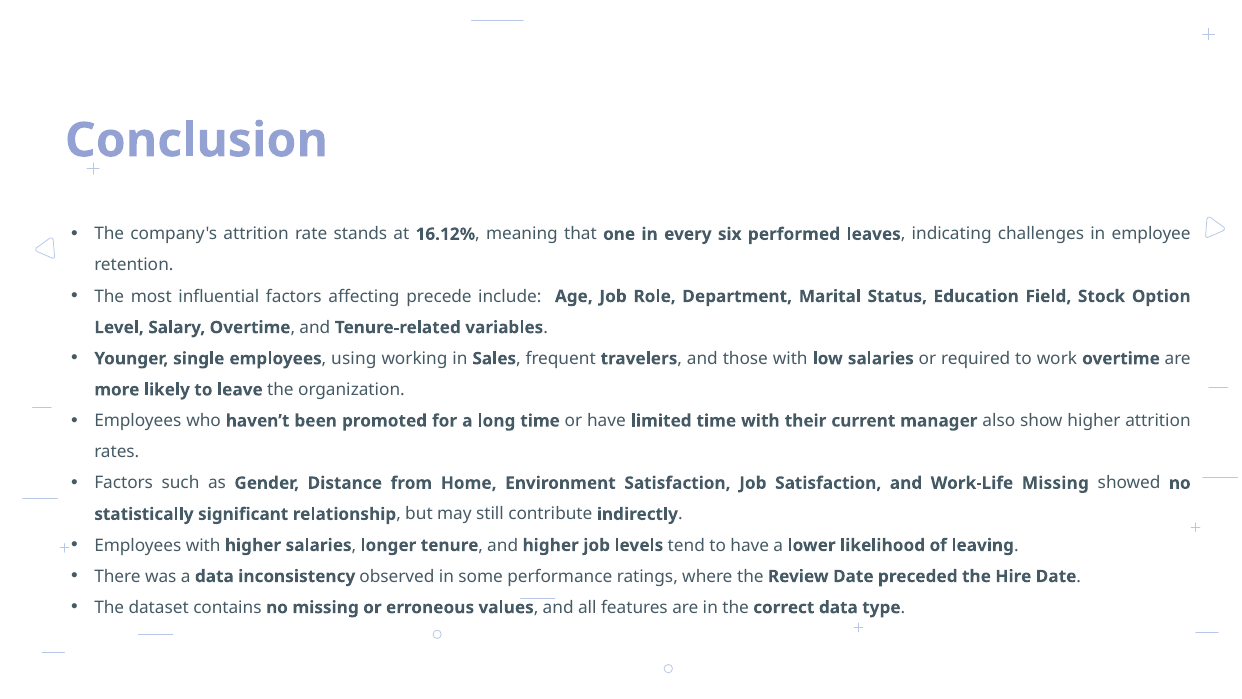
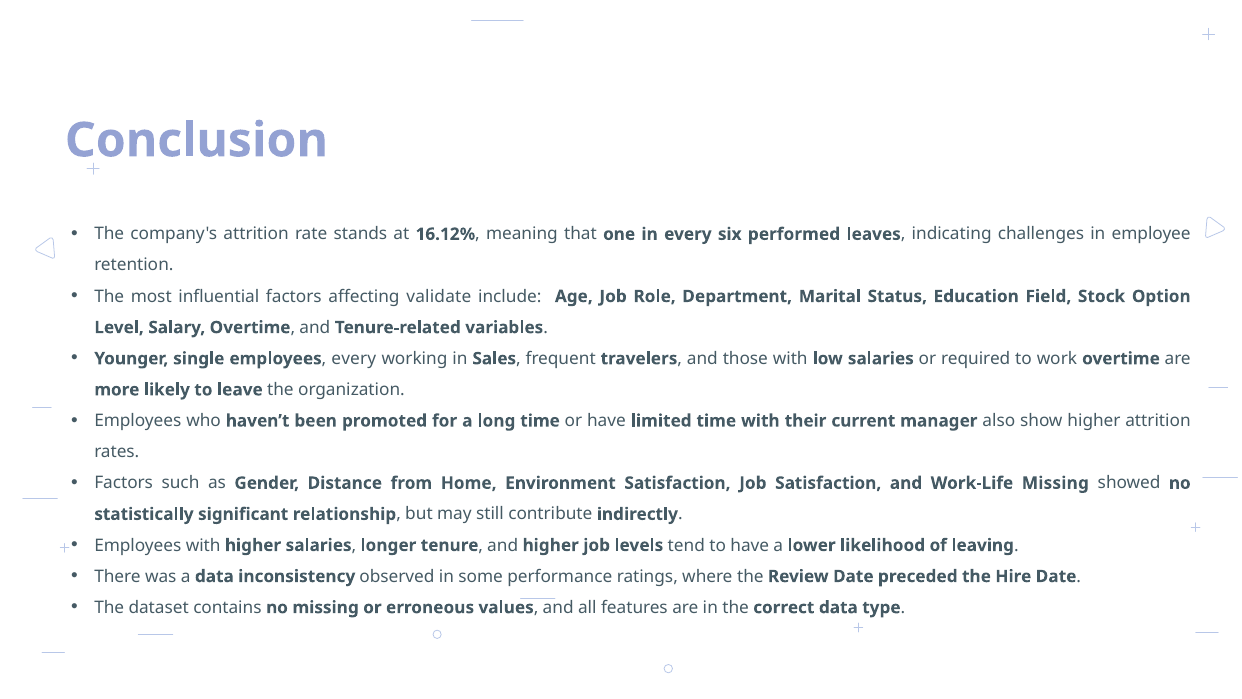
precede: precede -> validate
employees using: using -> every
